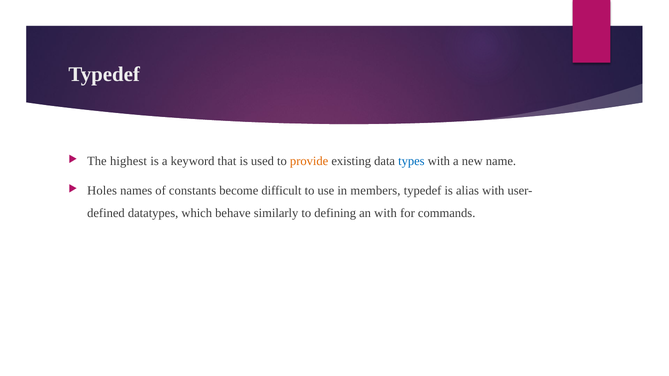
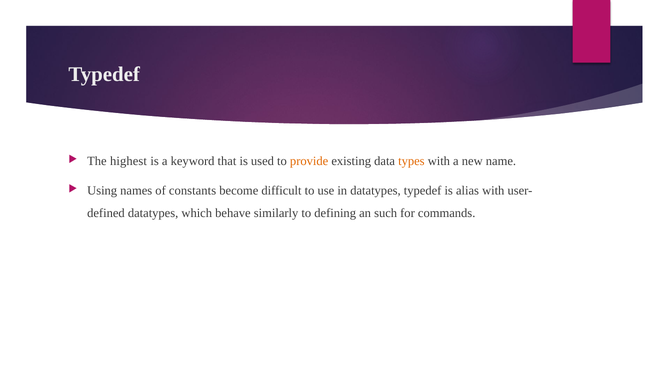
types colour: blue -> orange
Holes: Holes -> Using
in members: members -> datatypes
an with: with -> such
